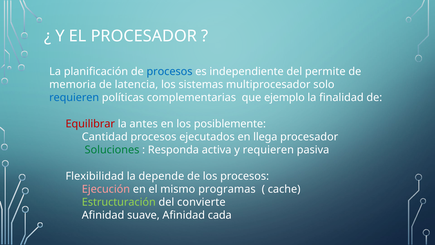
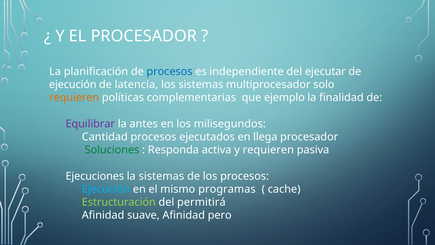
permite: permite -> ejecutar
memoria at (73, 85): memoria -> ejecución
requieren at (74, 98) colour: blue -> orange
Equilibrar colour: red -> purple
posiblemente: posiblemente -> milisegundos
Flexibilidad: Flexibilidad -> Ejecuciones
la depende: depende -> sistemas
Ejecución at (106, 189) colour: pink -> light blue
convierte: convierte -> permitirá
cada: cada -> pero
